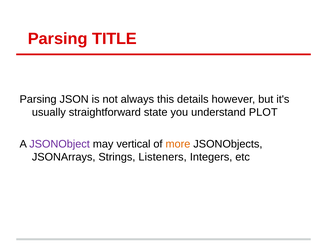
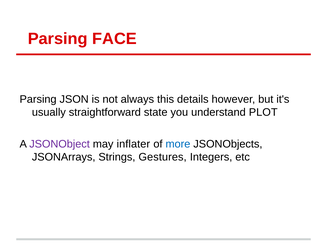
TITLE: TITLE -> FACE
vertical: vertical -> inflater
more colour: orange -> blue
Listeners: Listeners -> Gestures
